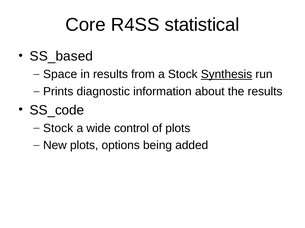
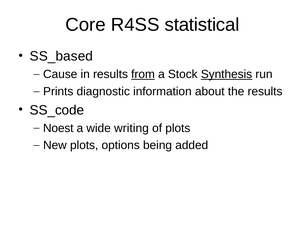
Space: Space -> Cause
from underline: none -> present
Stock at (58, 129): Stock -> Noest
control: control -> writing
